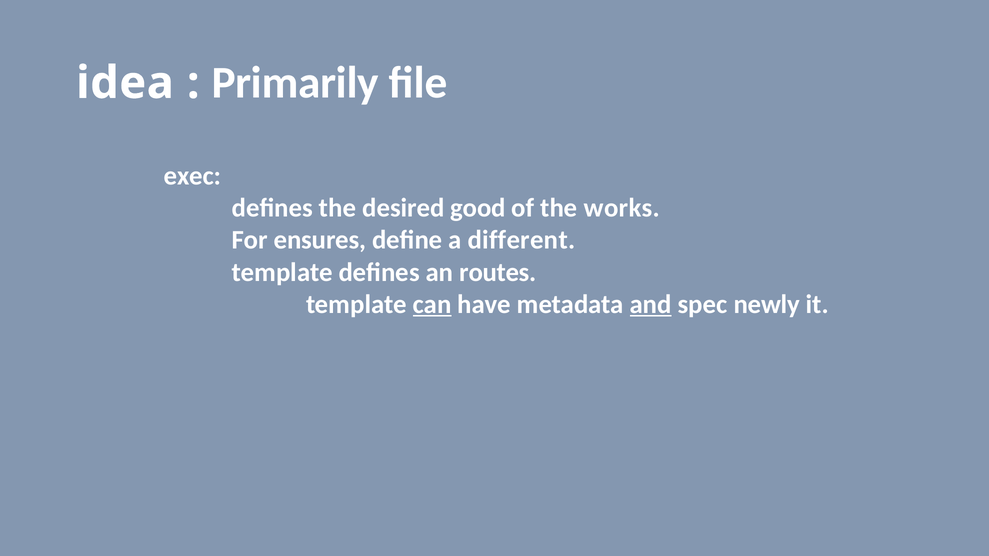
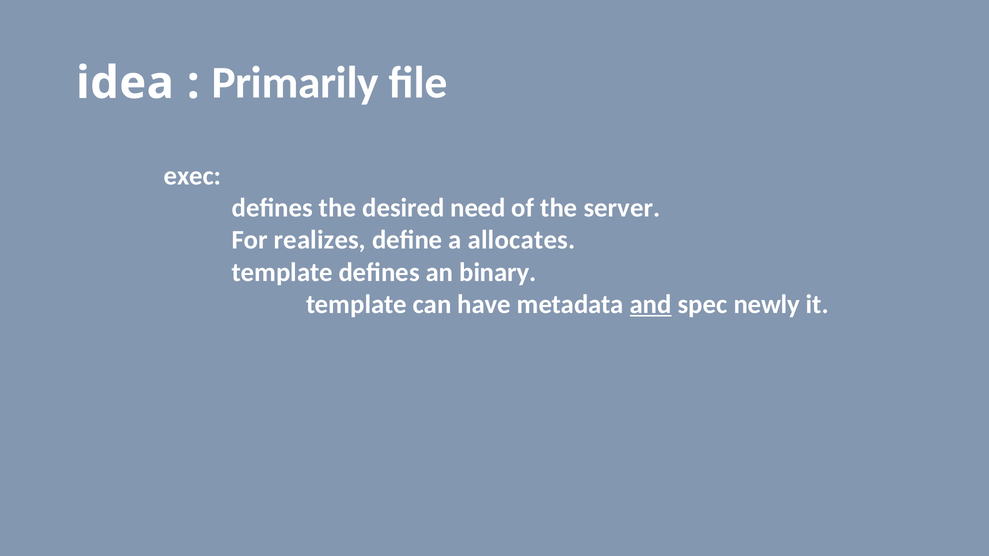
good: good -> need
works: works -> server
ensures: ensures -> realizes
different: different -> allocates
routes: routes -> binary
can underline: present -> none
